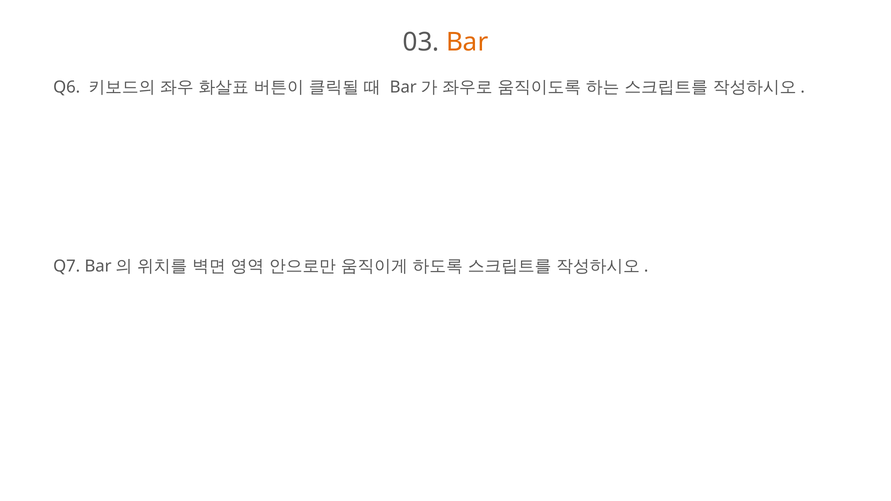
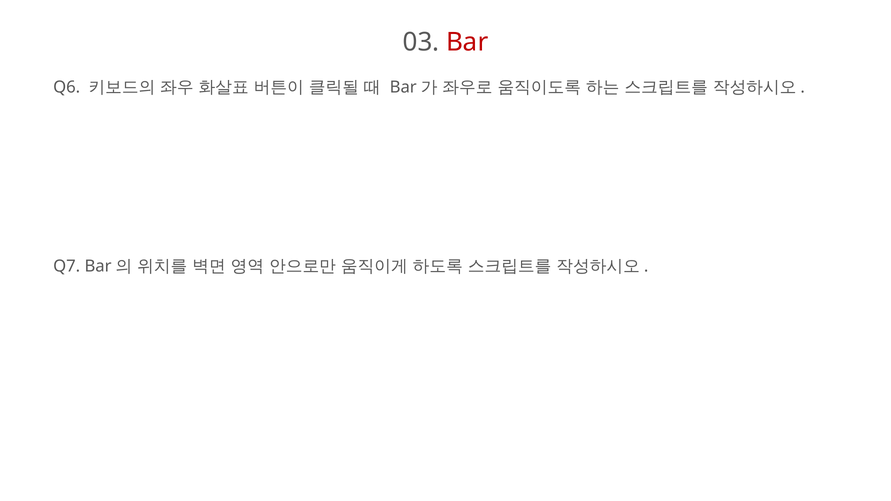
Bar colour: orange -> red
